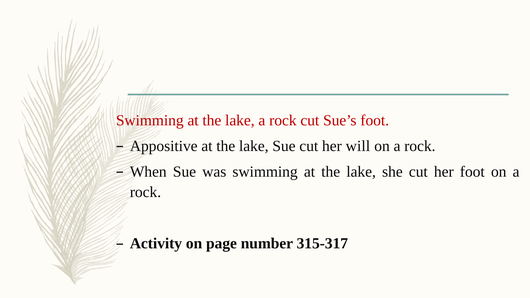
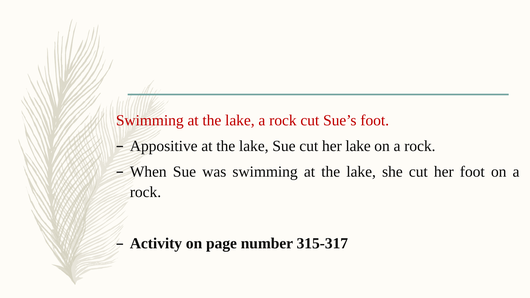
her will: will -> lake
